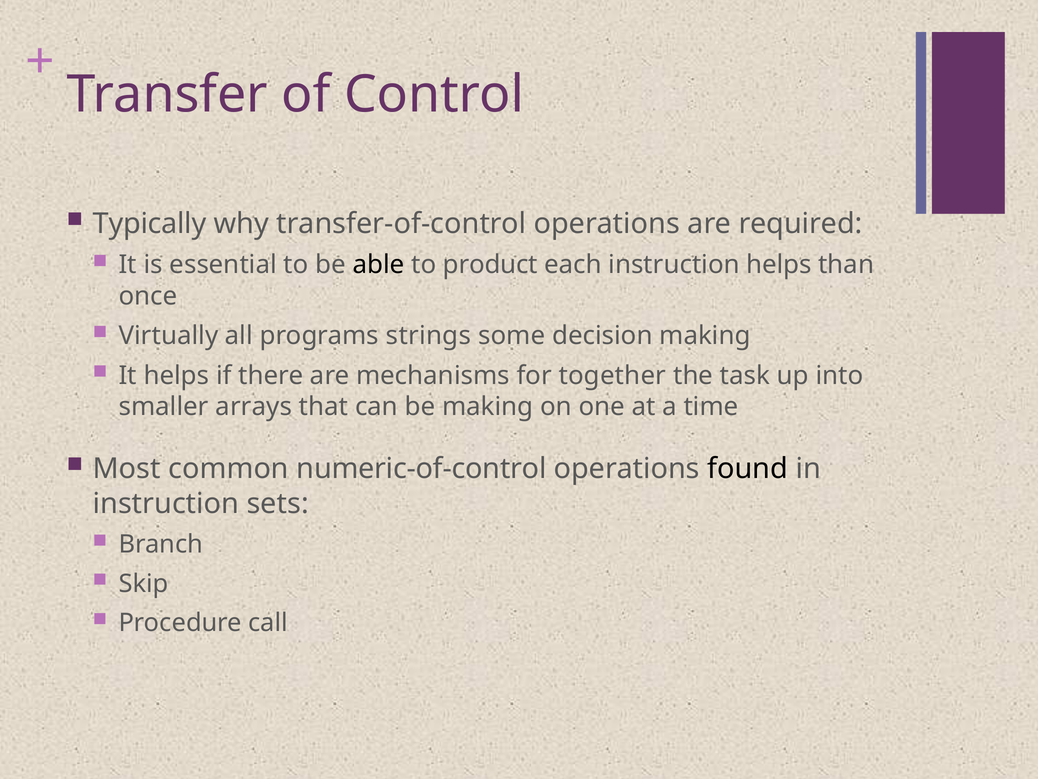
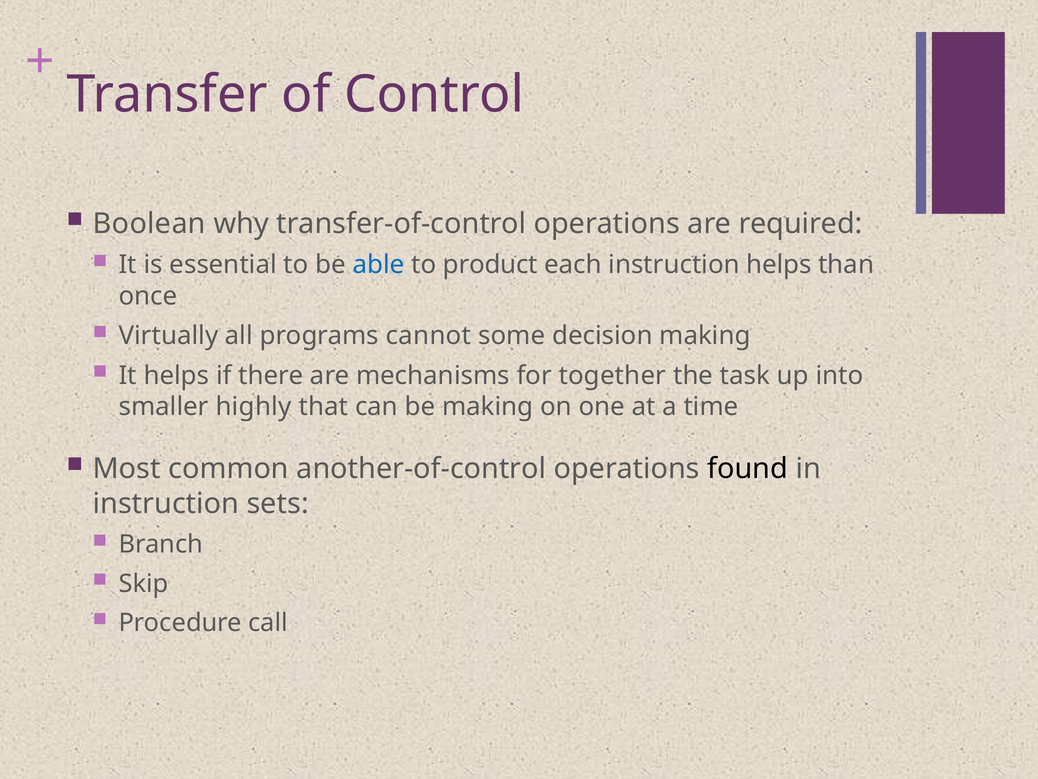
Typically: Typically -> Boolean
able colour: black -> blue
strings: strings -> cannot
arrays: arrays -> highly
numeric-of-control: numeric-of-control -> another-of-control
